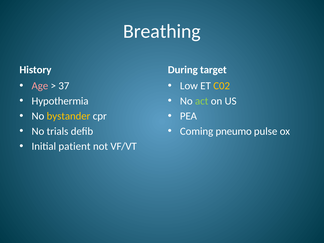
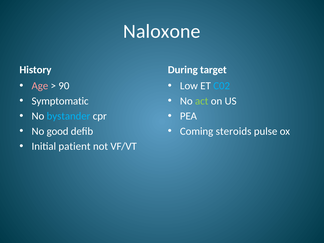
Breathing: Breathing -> Naloxone
37: 37 -> 90
C02 colour: yellow -> light blue
Hypothermia: Hypothermia -> Symptomatic
bystander colour: yellow -> light blue
trials: trials -> good
pneumo: pneumo -> steroids
